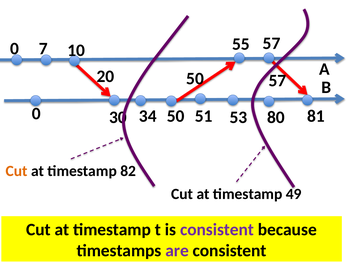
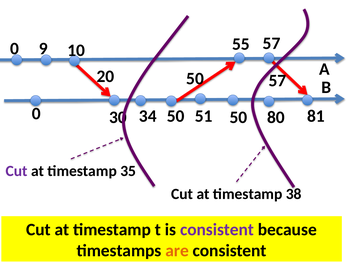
7: 7 -> 9
51 53: 53 -> 50
Cut at (17, 171) colour: orange -> purple
82: 82 -> 35
49: 49 -> 38
are colour: purple -> orange
